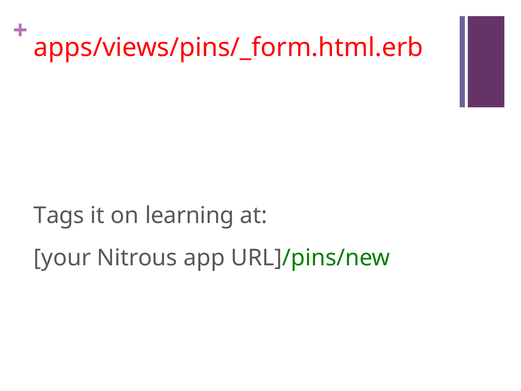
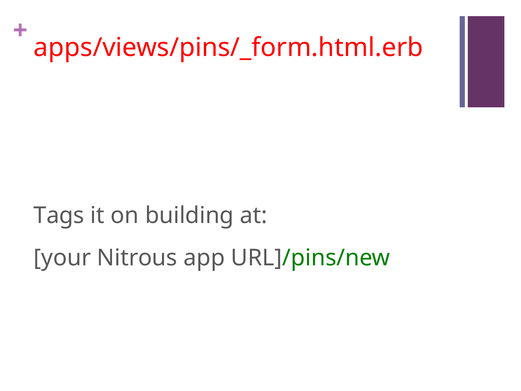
learning: learning -> building
